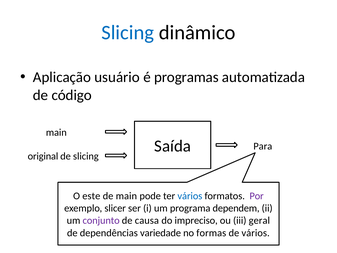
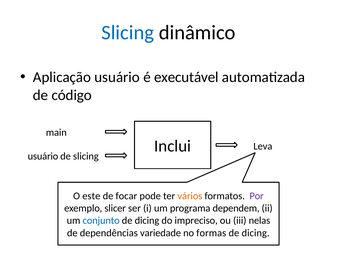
programas: programas -> executável
Saída: Saída -> Inclui
Para: Para -> Leva
original at (43, 156): original -> usuário
de main: main -> focar
vários at (190, 196) colour: blue -> orange
conjunto colour: purple -> blue
causa at (147, 220): causa -> dicing
geral: geral -> nelas
vários at (256, 233): vários -> dicing
